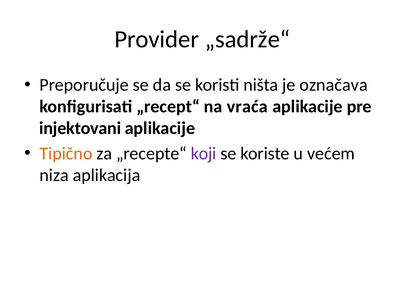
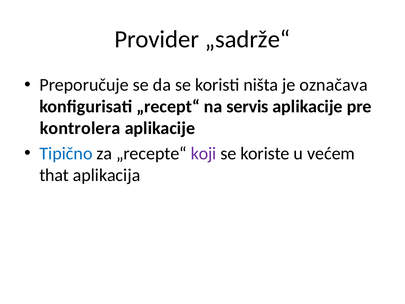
vraća: vraća -> servis
injektovani: injektovani -> kontrolera
Tipično colour: orange -> blue
niza: niza -> that
